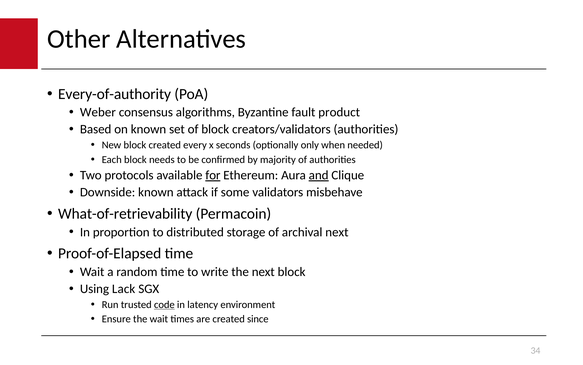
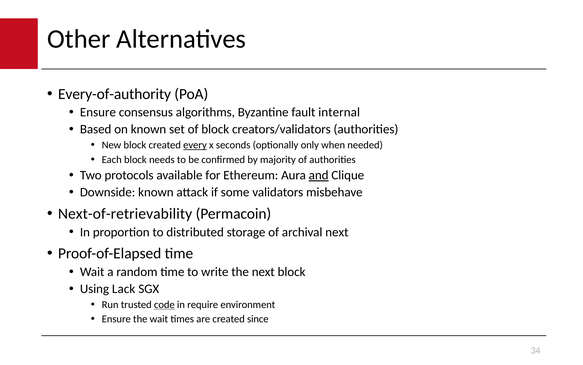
Weber at (98, 112): Weber -> Ensure
product: product -> internal
every underline: none -> present
for underline: present -> none
What-of-retrievability: What-of-retrievability -> Next-of-retrievability
latency: latency -> require
